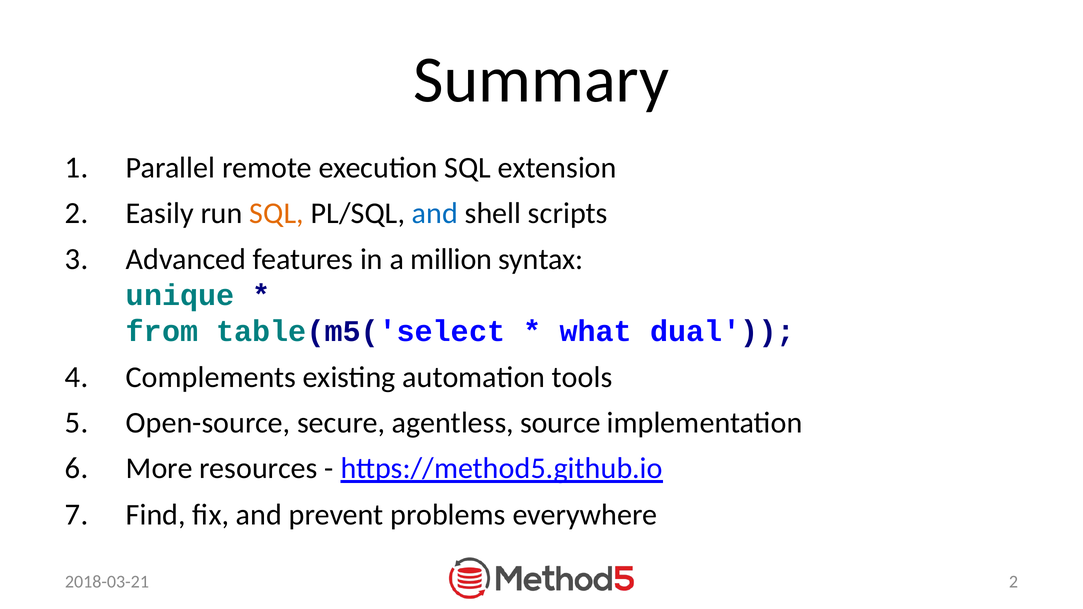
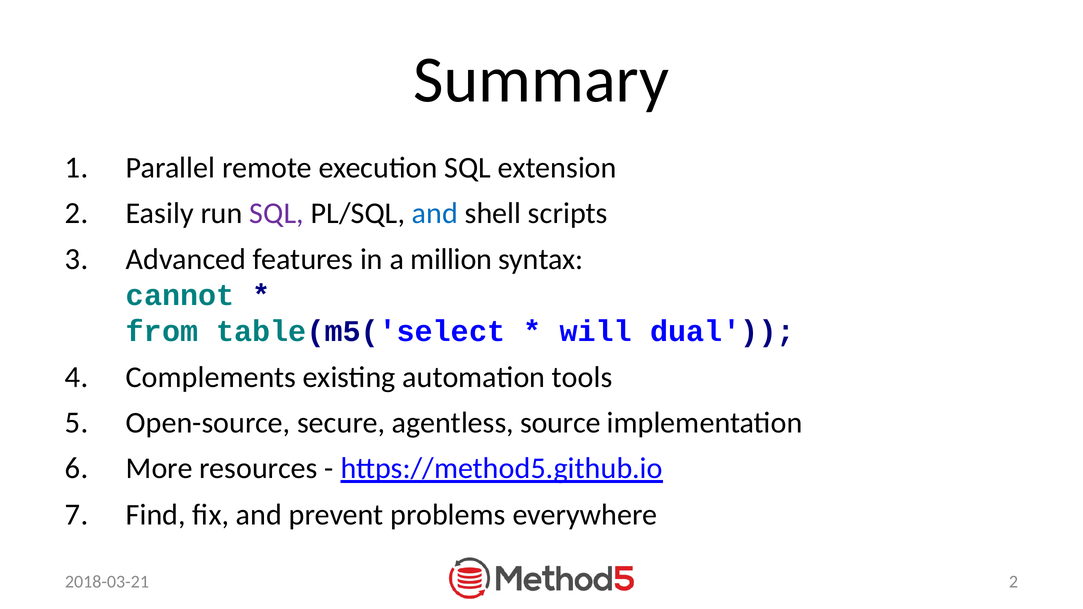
SQL at (277, 213) colour: orange -> purple
unique: unique -> cannot
what: what -> will
